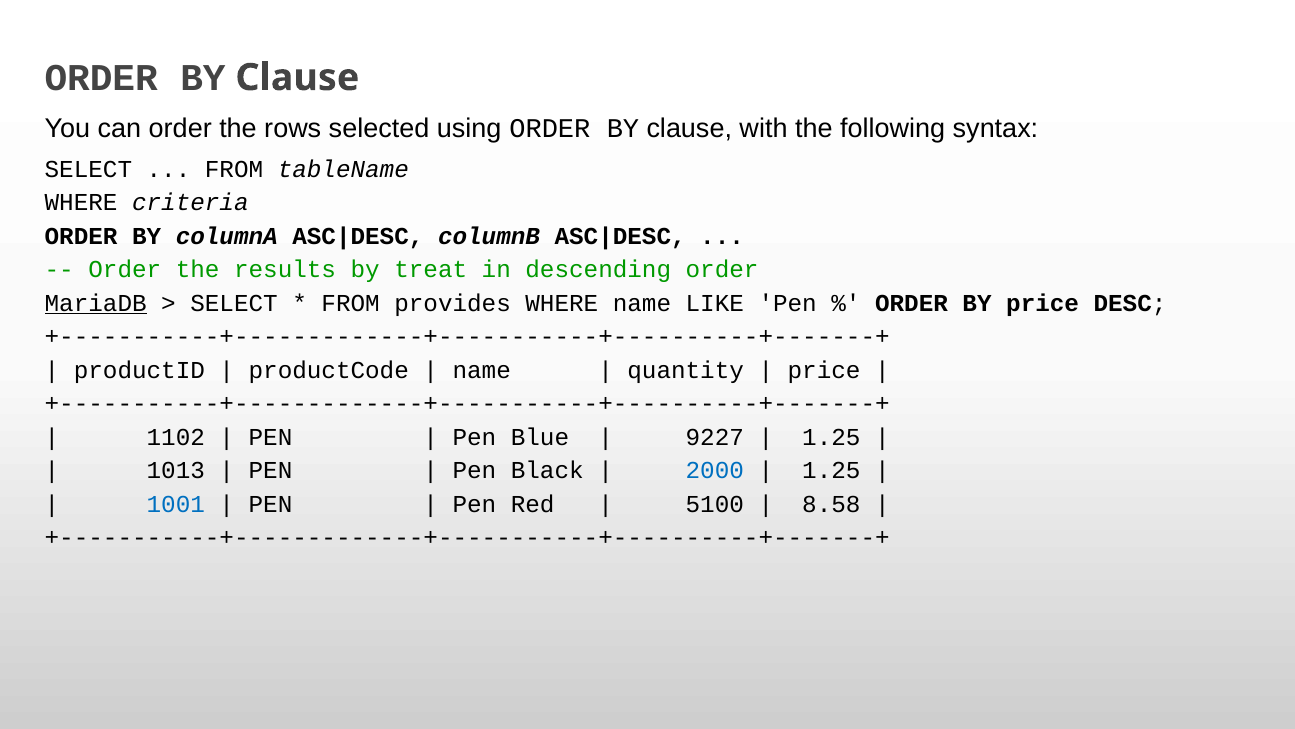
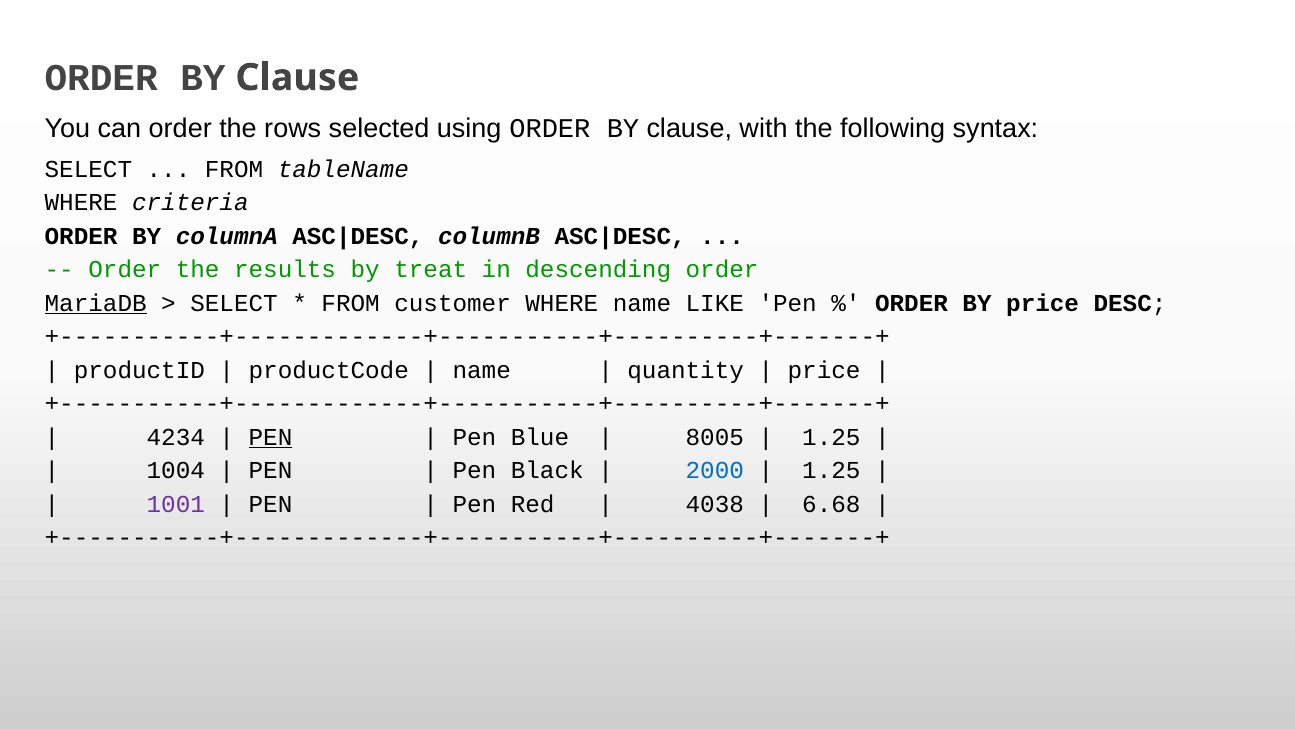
provides: provides -> customer
1102: 1102 -> 4234
PEN at (270, 437) underline: none -> present
9227: 9227 -> 8005
1013: 1013 -> 1004
1001 colour: blue -> purple
5100: 5100 -> 4038
8.58: 8.58 -> 6.68
